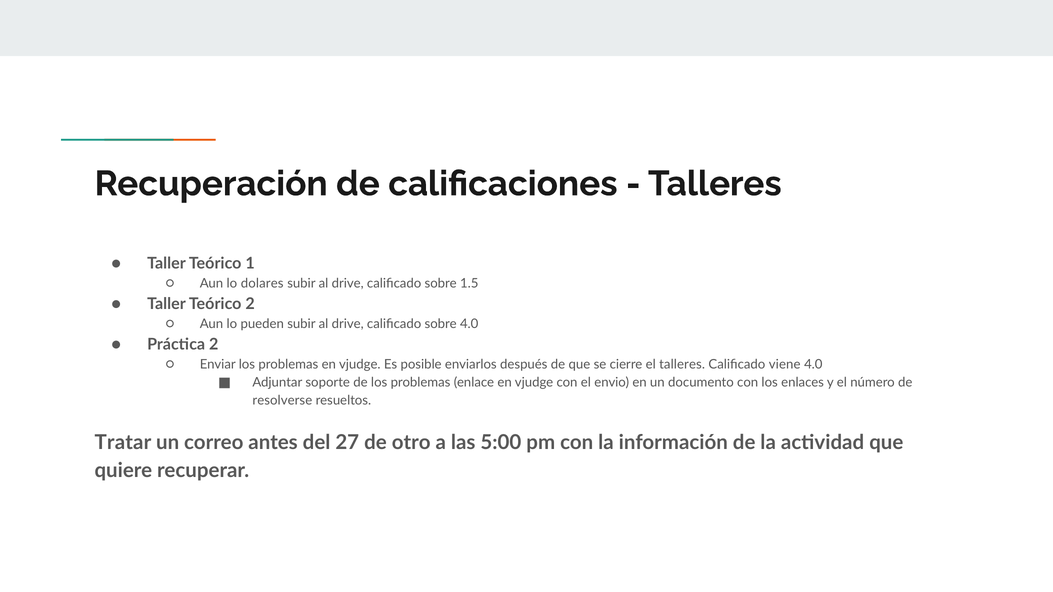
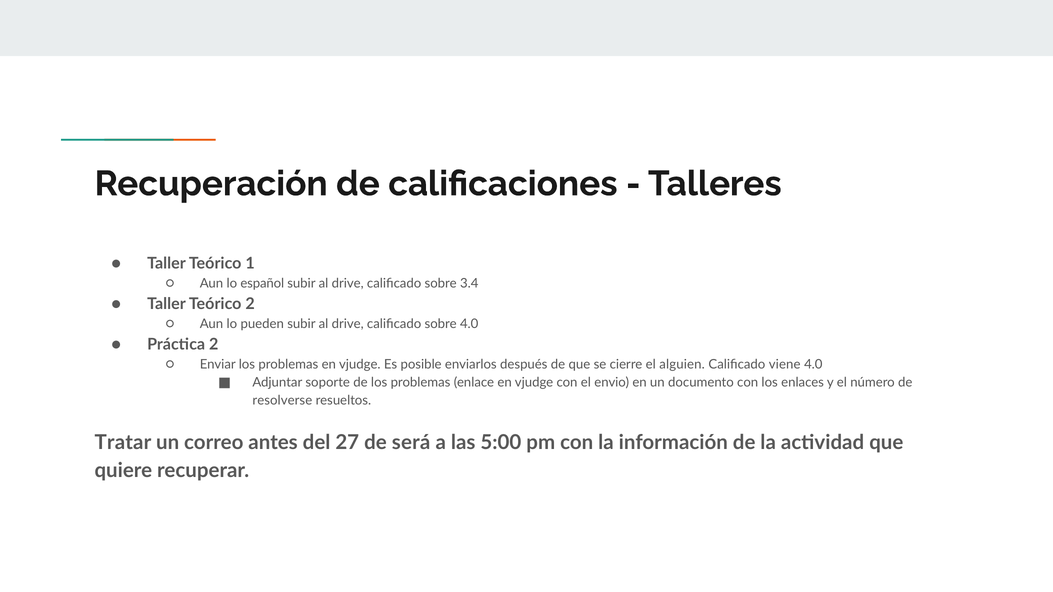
dolares: dolares -> español
1.5: 1.5 -> 3.4
el talleres: talleres -> alguien
otro: otro -> será
